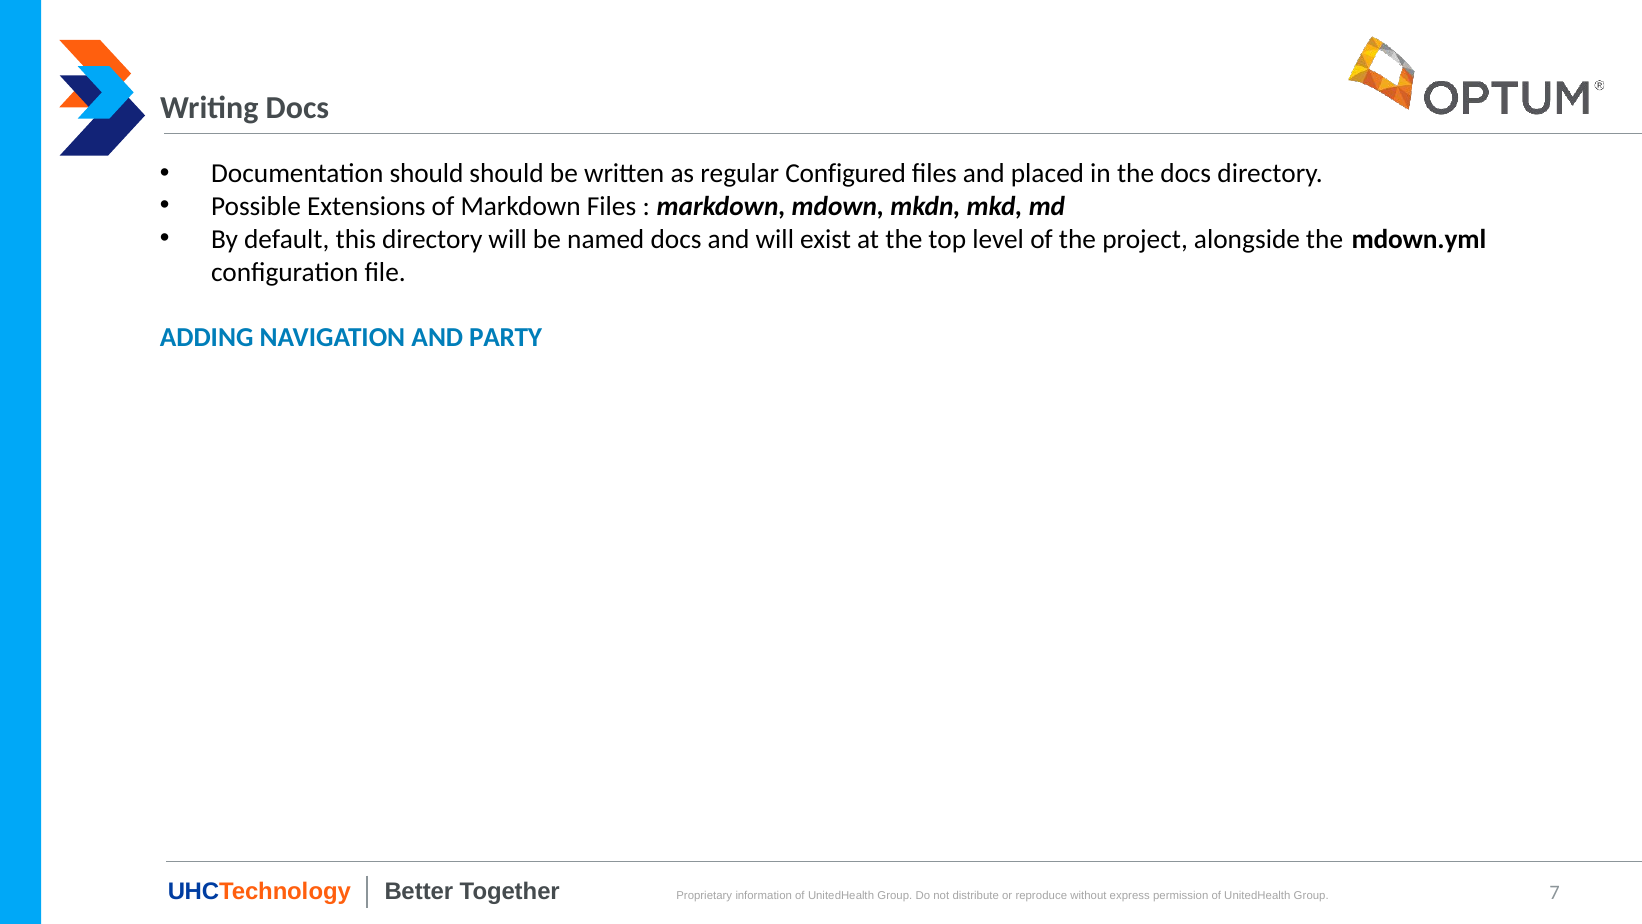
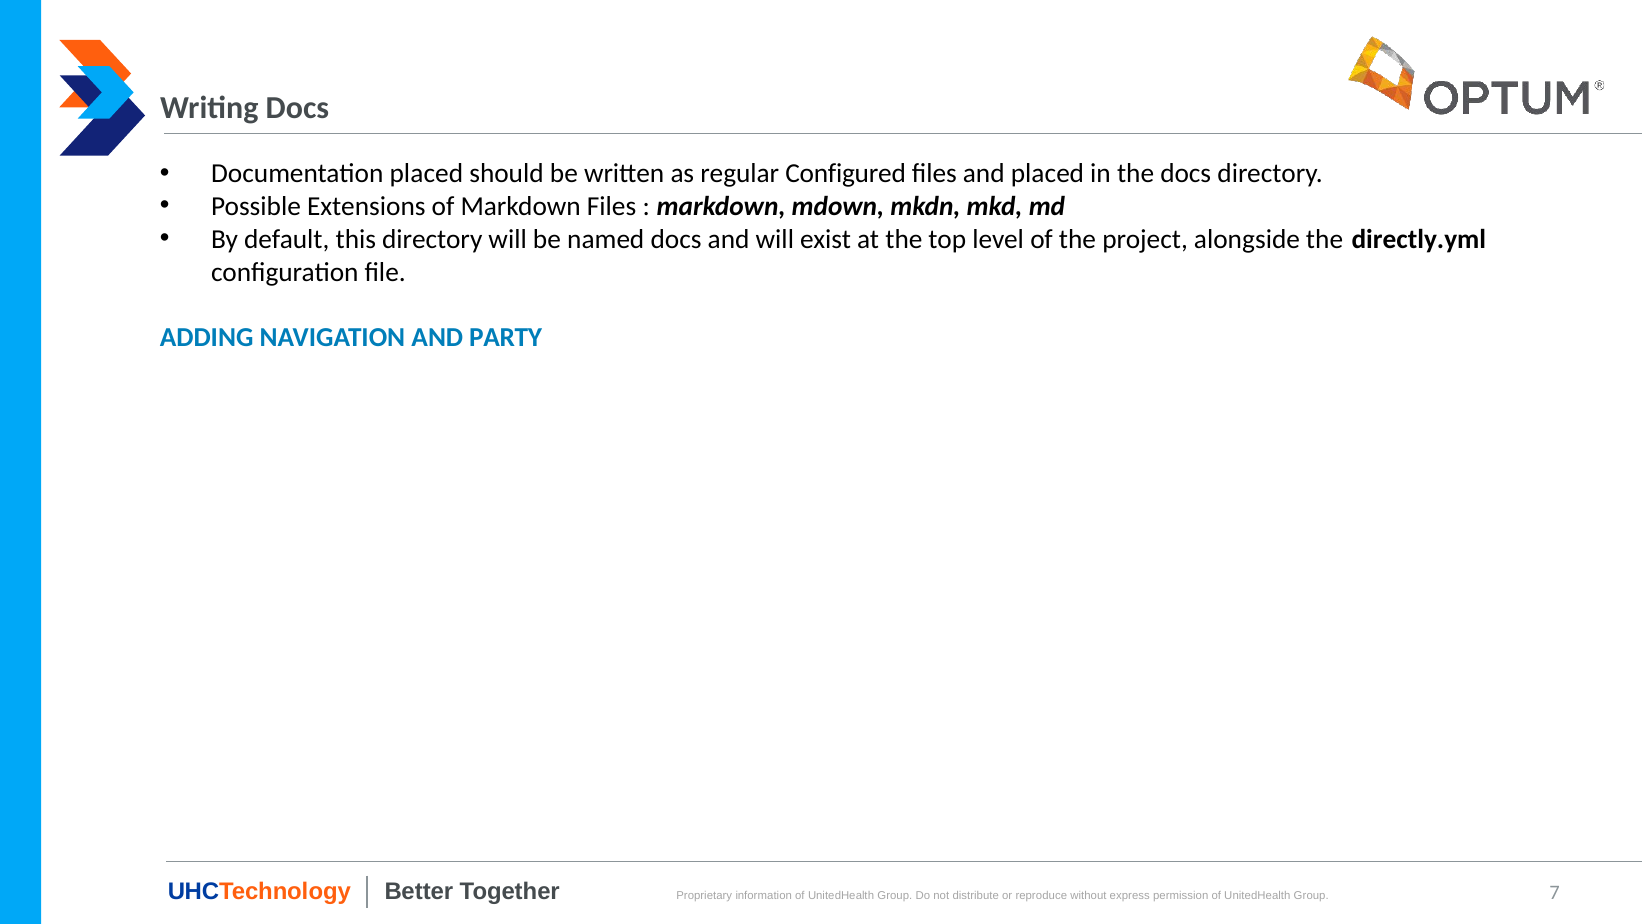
Documentation should: should -> placed
mdown.yml: mdown.yml -> directly.yml
